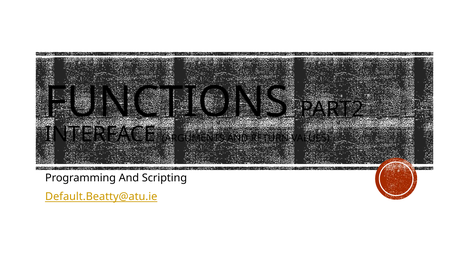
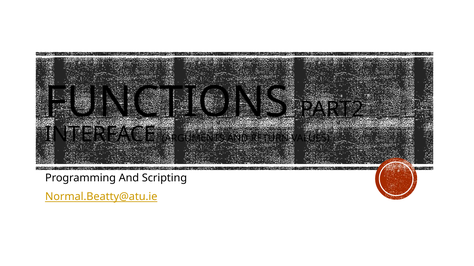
Default.Beatty@atu.ie: Default.Beatty@atu.ie -> Normal.Beatty@atu.ie
